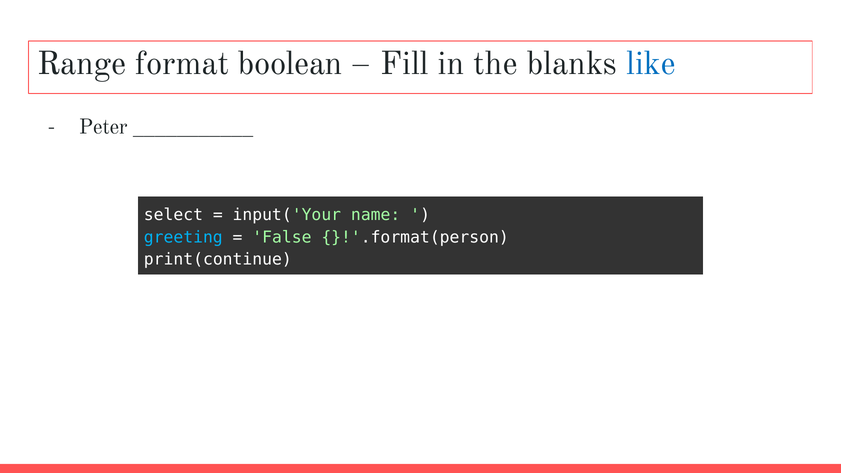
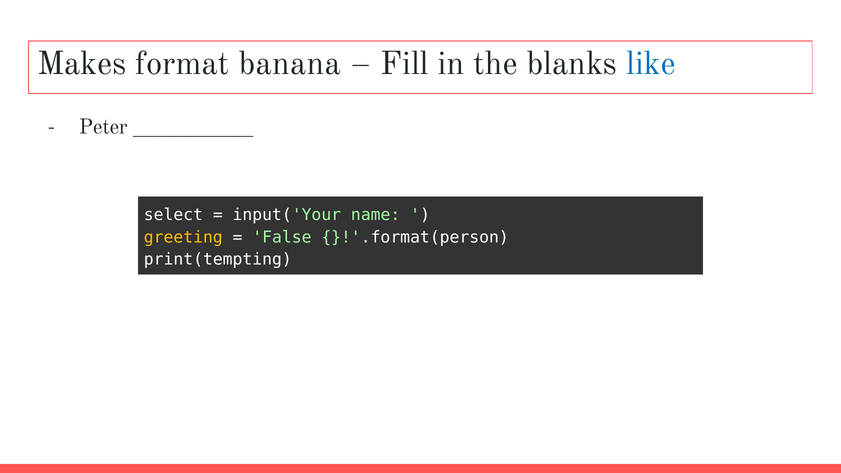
Range: Range -> Makes
boolean: boolean -> banana
greeting colour: light blue -> yellow
print(continue: print(continue -> print(tempting
